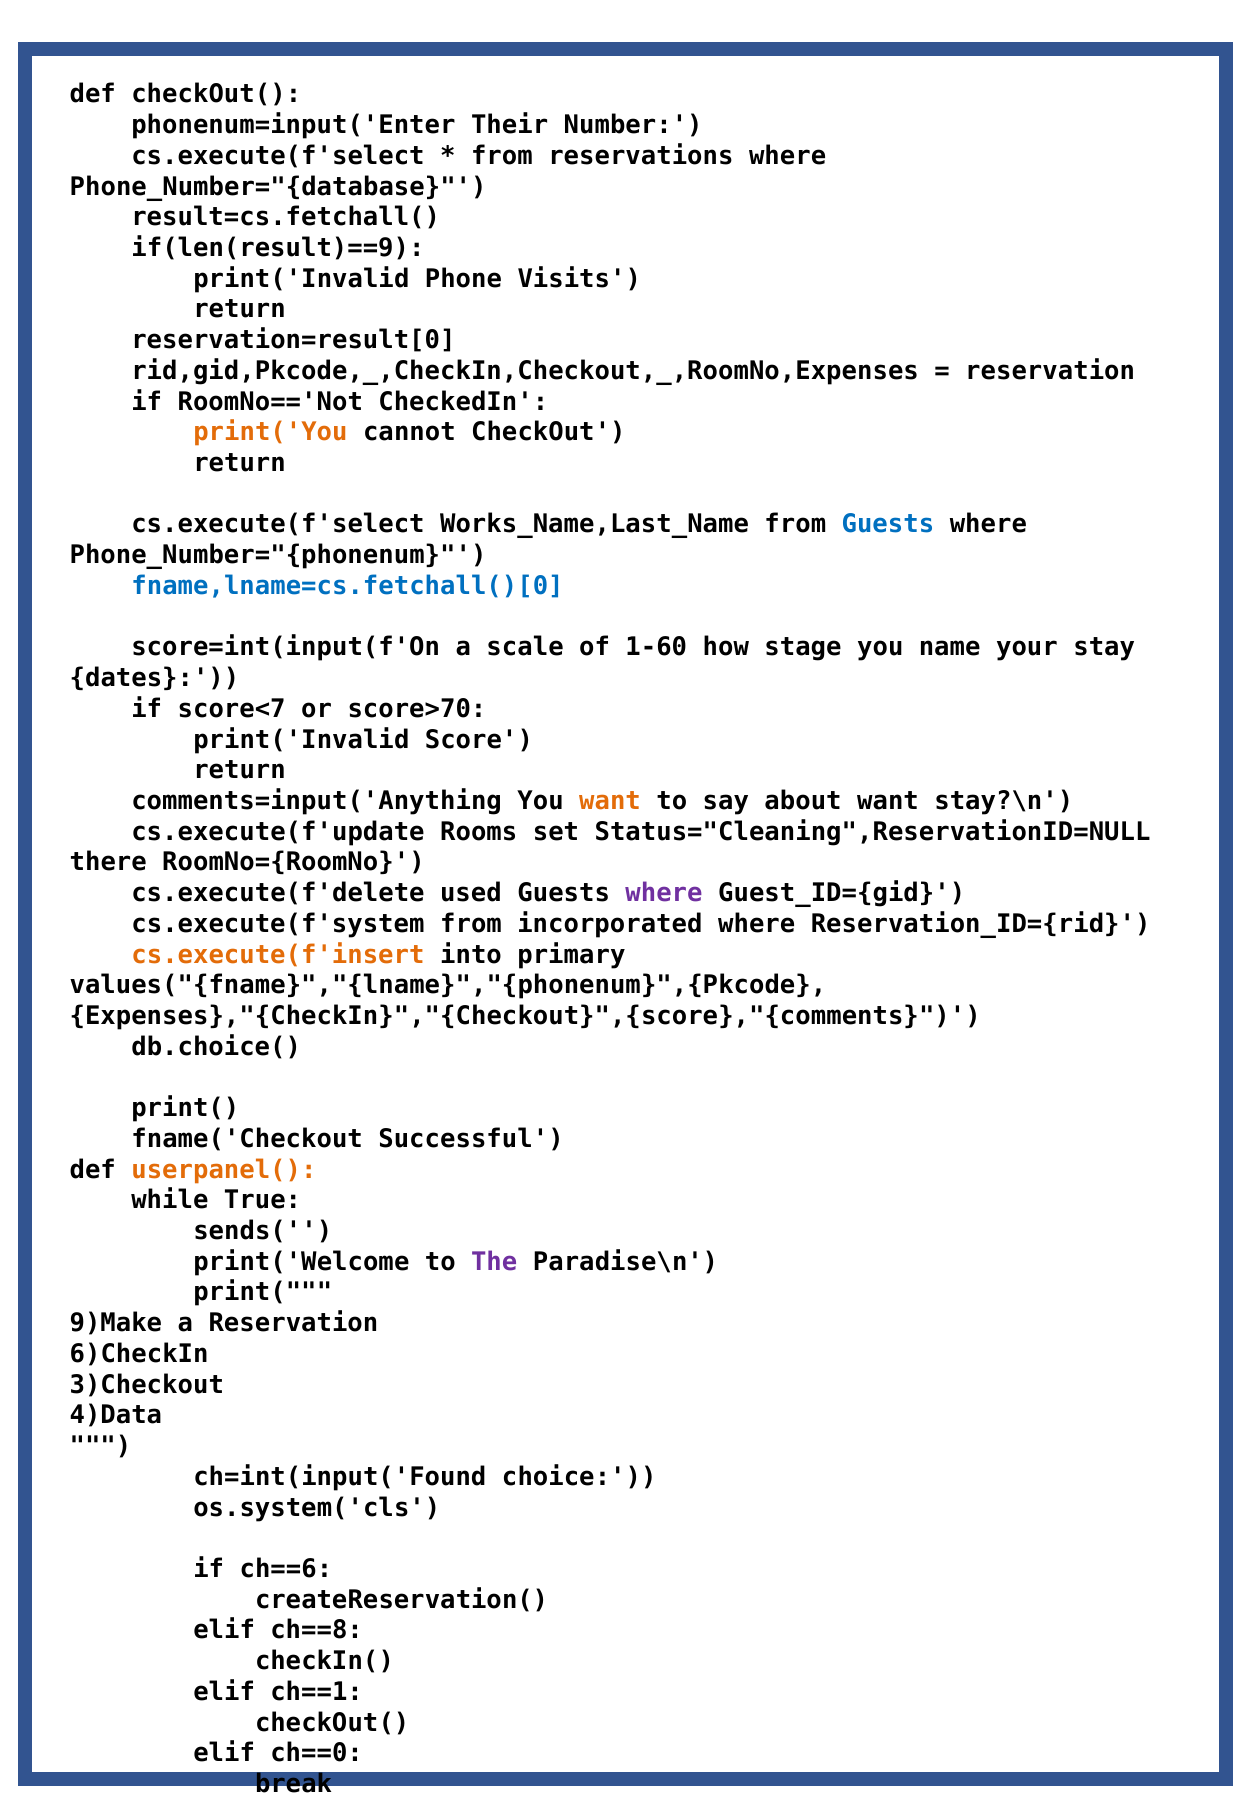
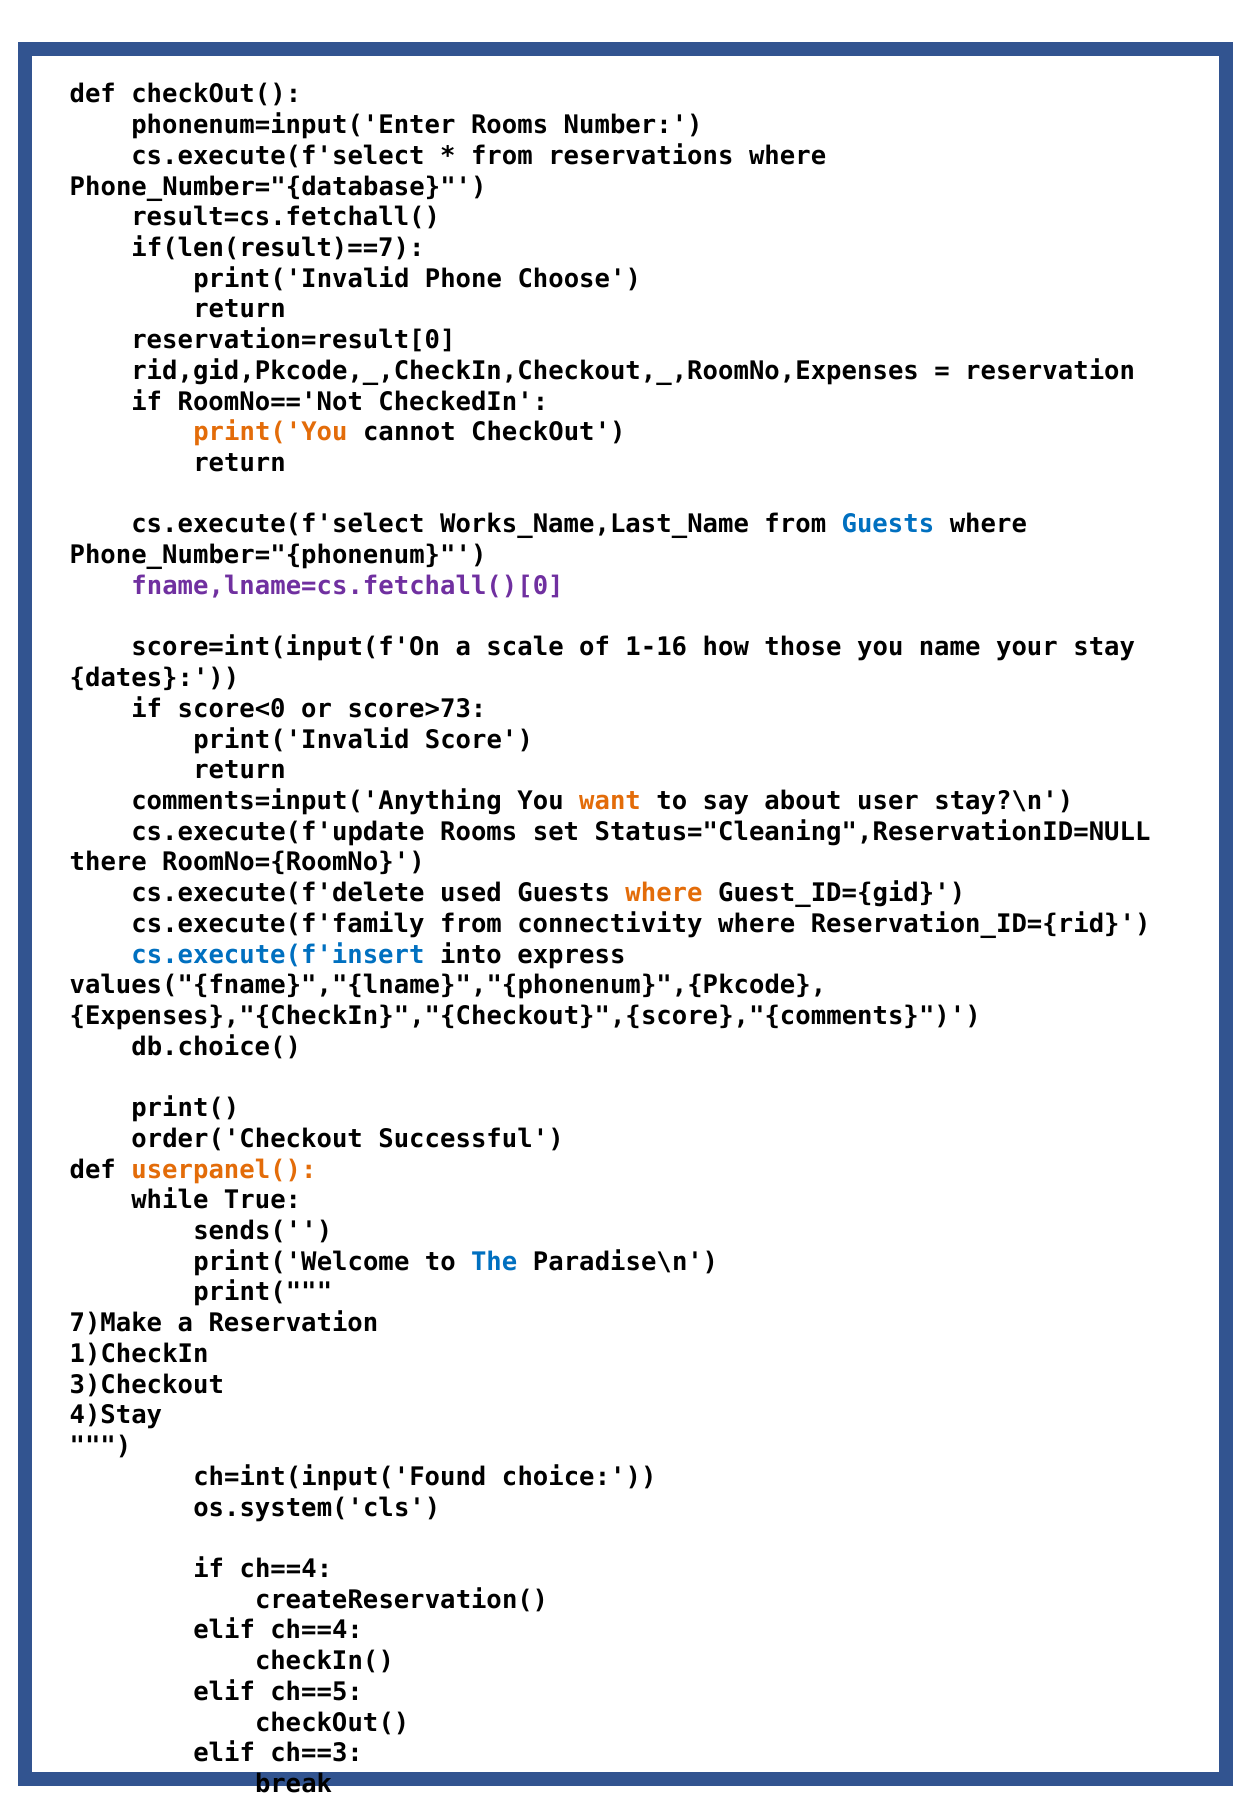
phonenum=input('Enter Their: Their -> Rooms
if(len(result)==9: if(len(result)==9 -> if(len(result)==7
Visits: Visits -> Choose
fname,lname=cs.fetchall()[0 colour: blue -> purple
1-60: 1-60 -> 1-16
stage: stage -> those
score<7: score<7 -> score<0
score>70: score>70 -> score>73
about want: want -> user
where at (664, 893) colour: purple -> orange
cs.execute(f'system: cs.execute(f'system -> cs.execute(f'family
incorporated: incorporated -> connectivity
cs.execute(f'insert colour: orange -> blue
primary: primary -> express
fname('Checkout: fname('Checkout -> order('Checkout
The colour: purple -> blue
9)Make: 9)Make -> 7)Make
6)CheckIn: 6)CheckIn -> 1)CheckIn
4)Data: 4)Data -> 4)Stay
if ch==6: ch==6 -> ch==4
elif ch==8: ch==8 -> ch==4
ch==1: ch==1 -> ch==5
ch==0: ch==0 -> ch==3
